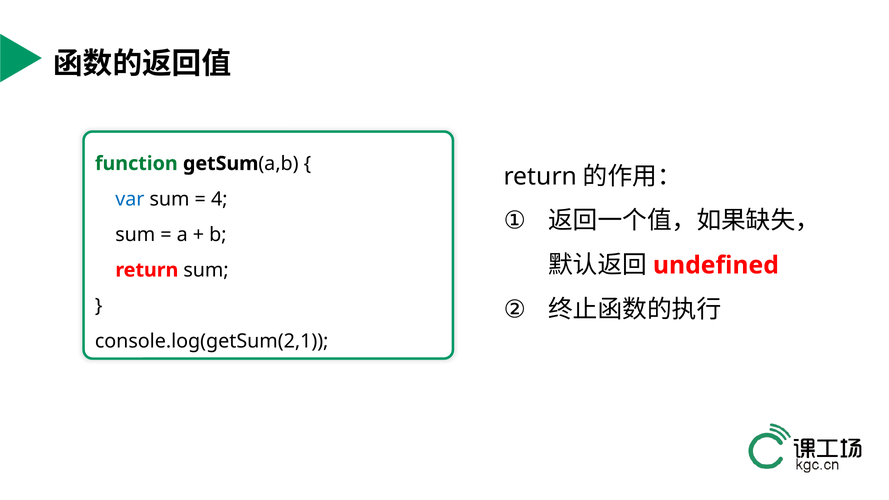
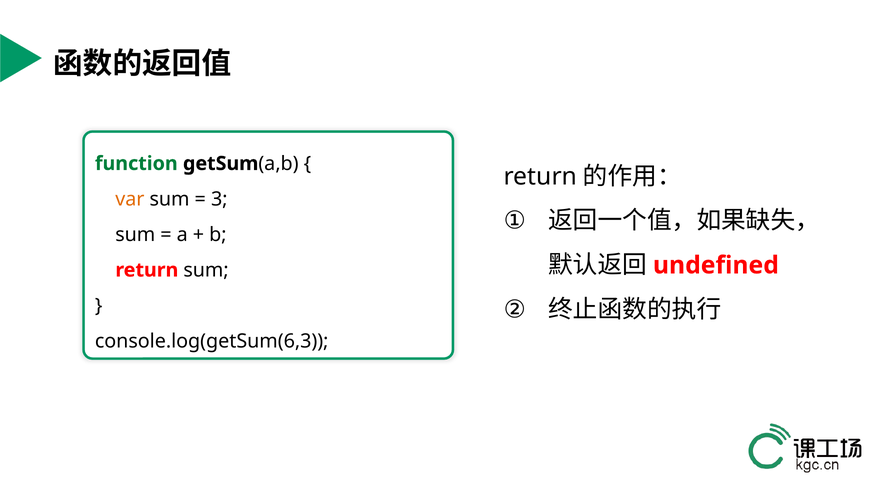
var colour: blue -> orange
4: 4 -> 3
console.log(getSum(2,1: console.log(getSum(2,1 -> console.log(getSum(6,3
